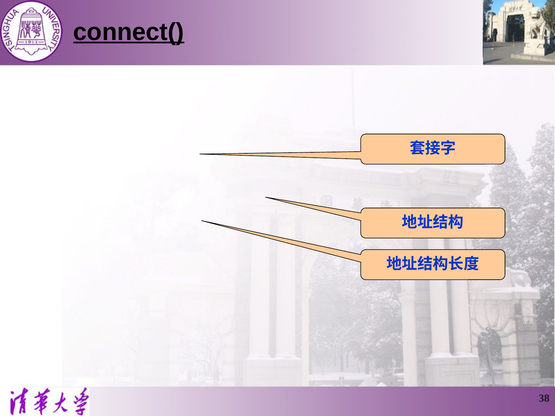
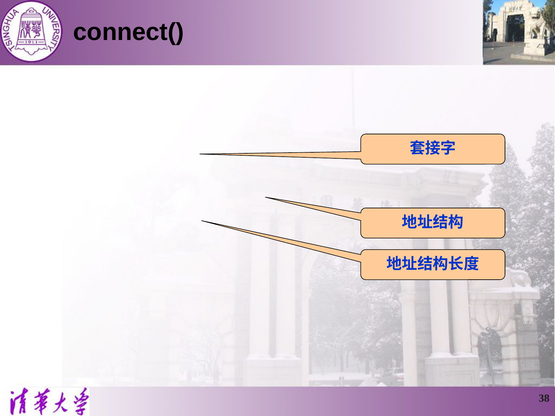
connect( underline: present -> none
